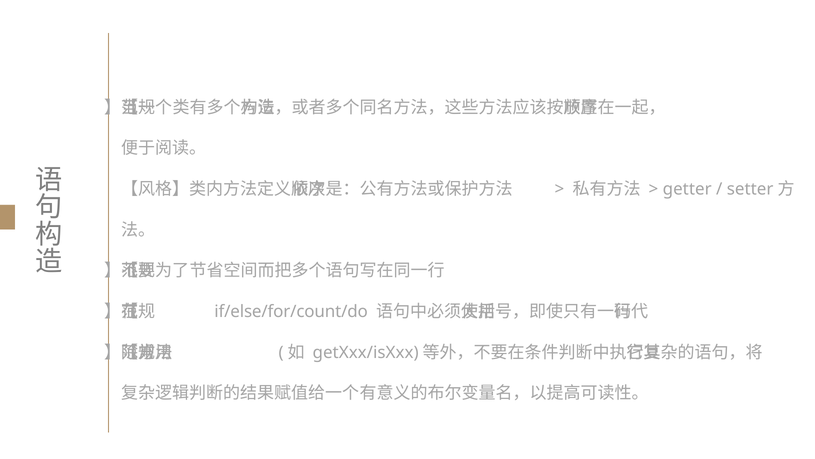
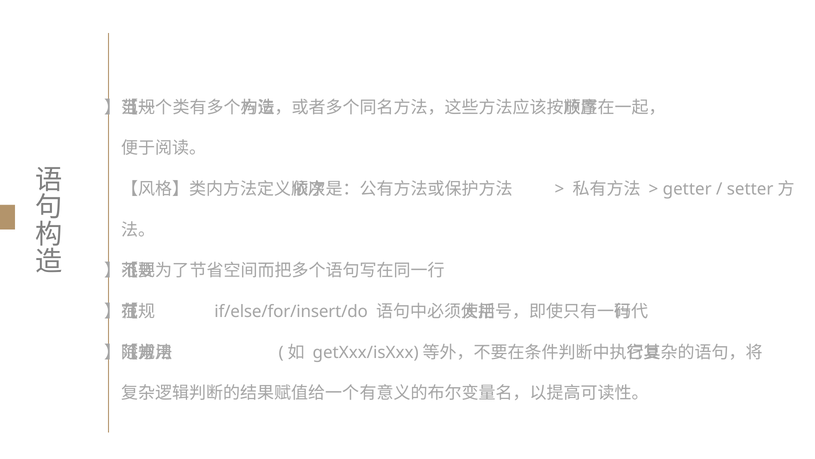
if/else/for/count/do: if/else/for/count/do -> if/else/for/insert/do
